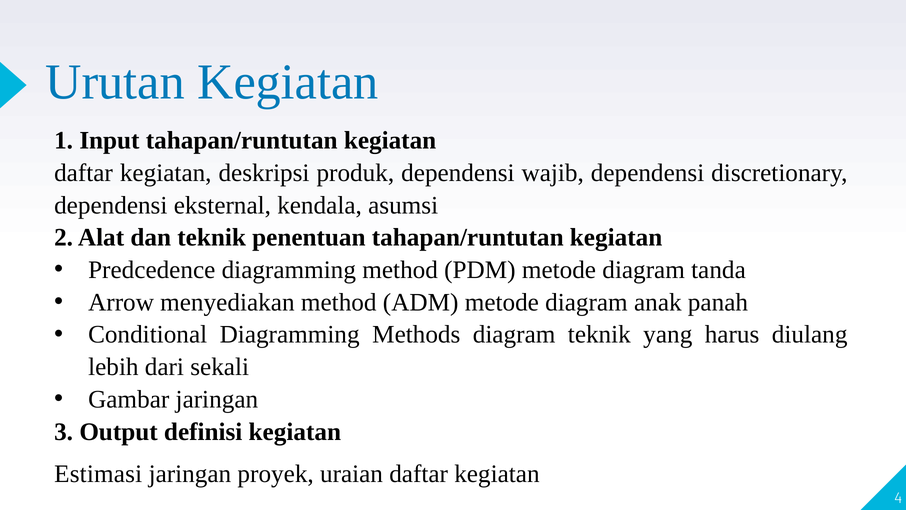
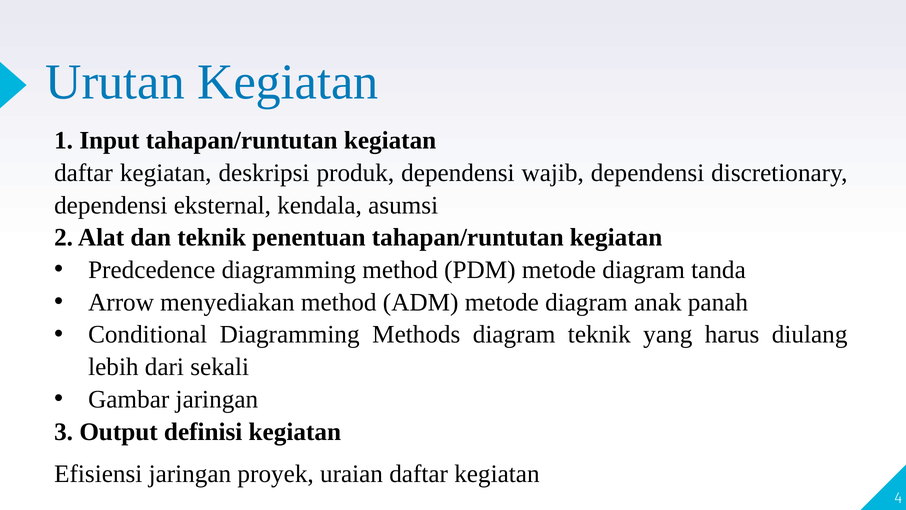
Estimasi: Estimasi -> Efisiensi
